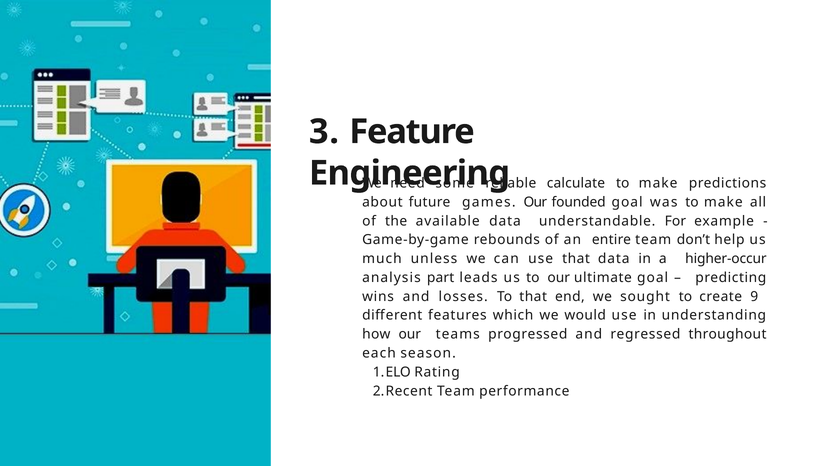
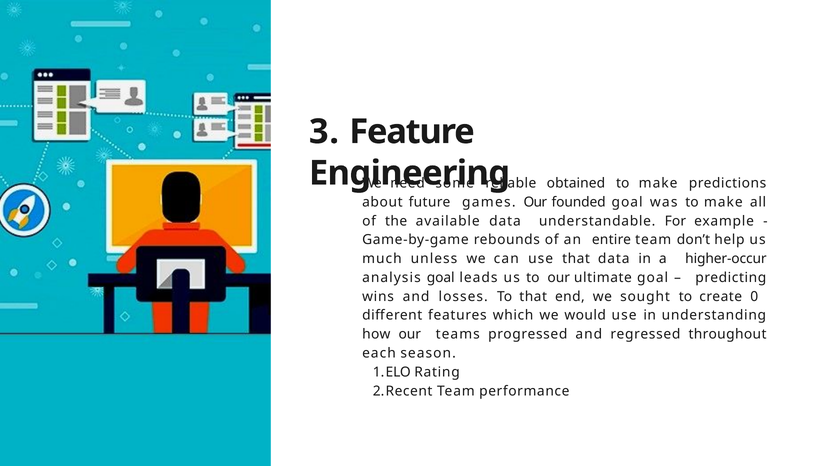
calculate: calculate -> obtained
analysis part: part -> goal
9: 9 -> 0
